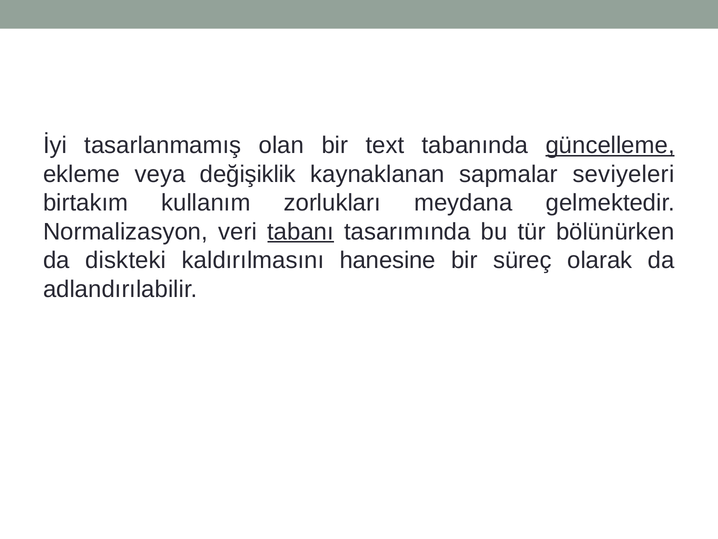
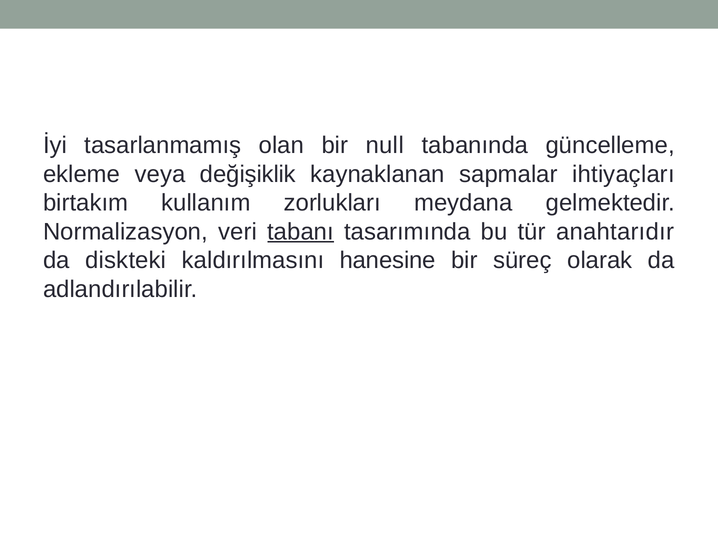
text: text -> null
güncelleme underline: present -> none
seviyeleri: seviyeleri -> ihtiyaçları
bölünürken: bölünürken -> anahtarıdır
